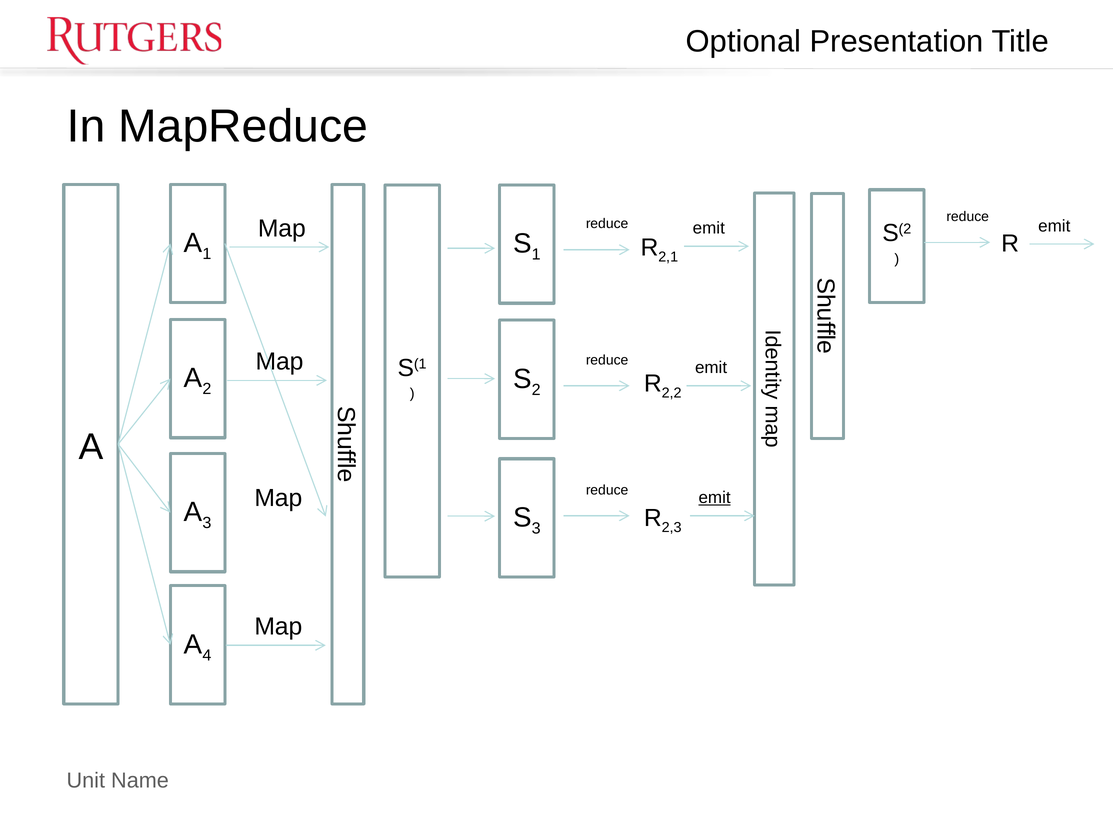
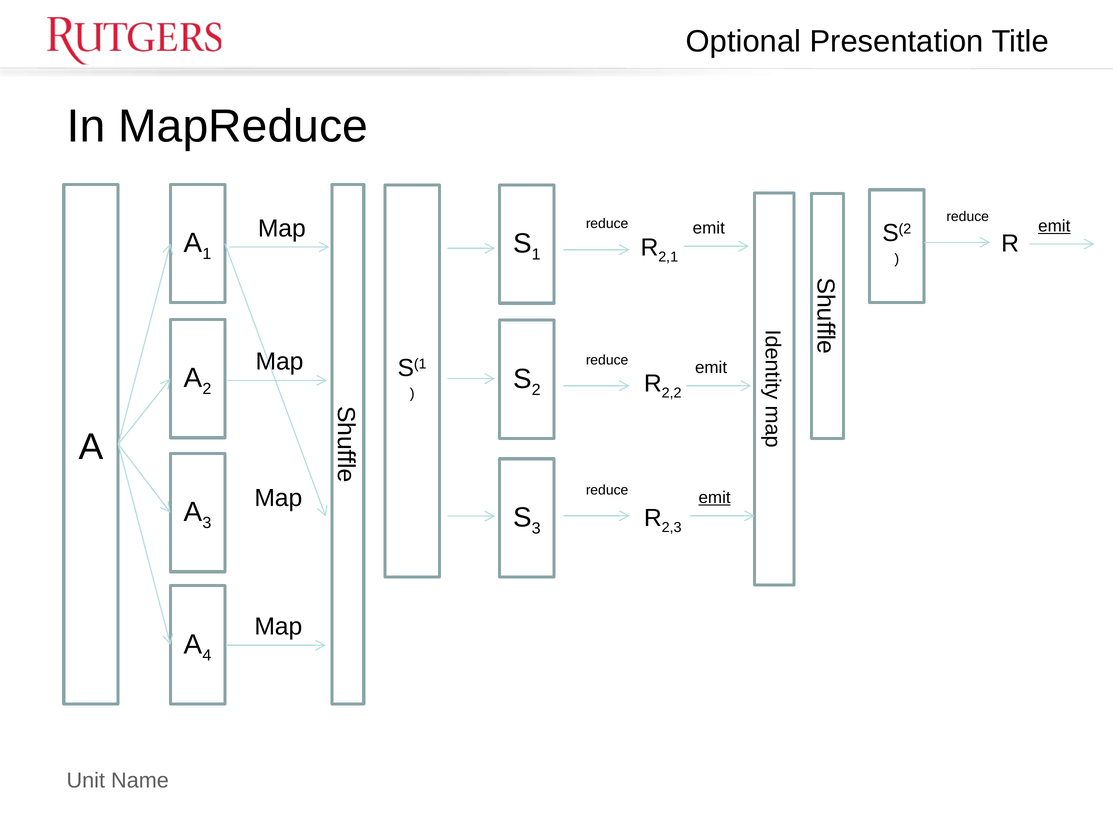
emit at (1054, 226) underline: none -> present
